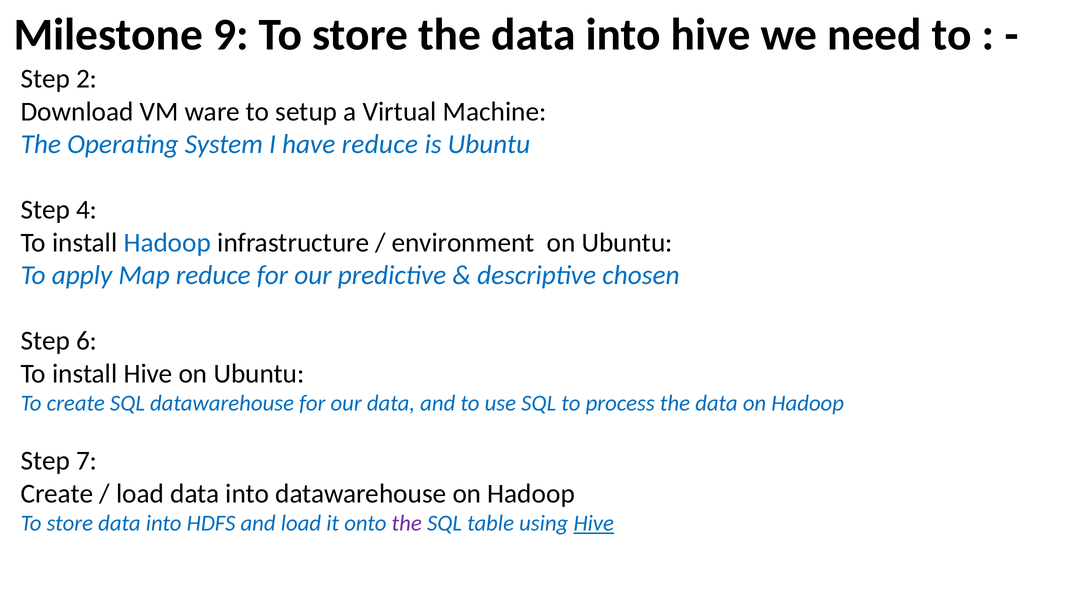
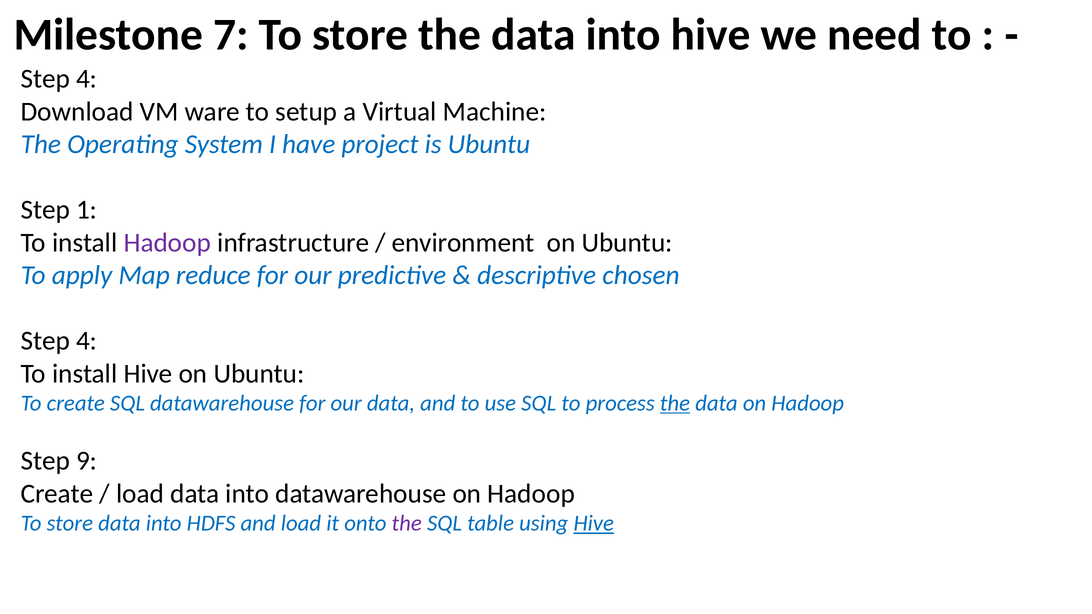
9: 9 -> 7
2 at (87, 79): 2 -> 4
have reduce: reduce -> project
4: 4 -> 1
Hadoop at (167, 243) colour: blue -> purple
6 at (87, 341): 6 -> 4
the at (675, 403) underline: none -> present
7: 7 -> 9
